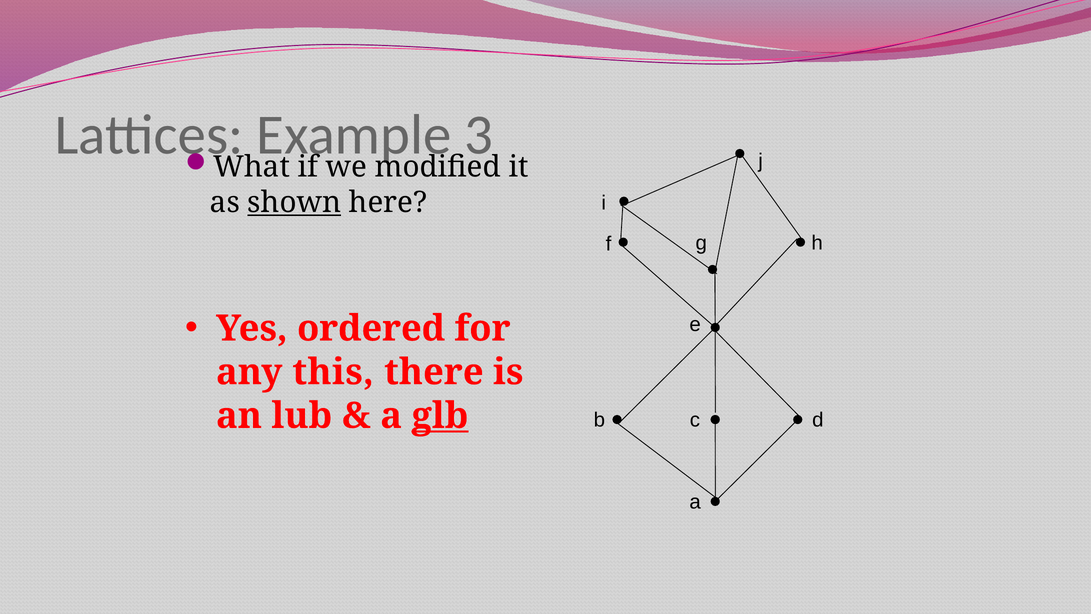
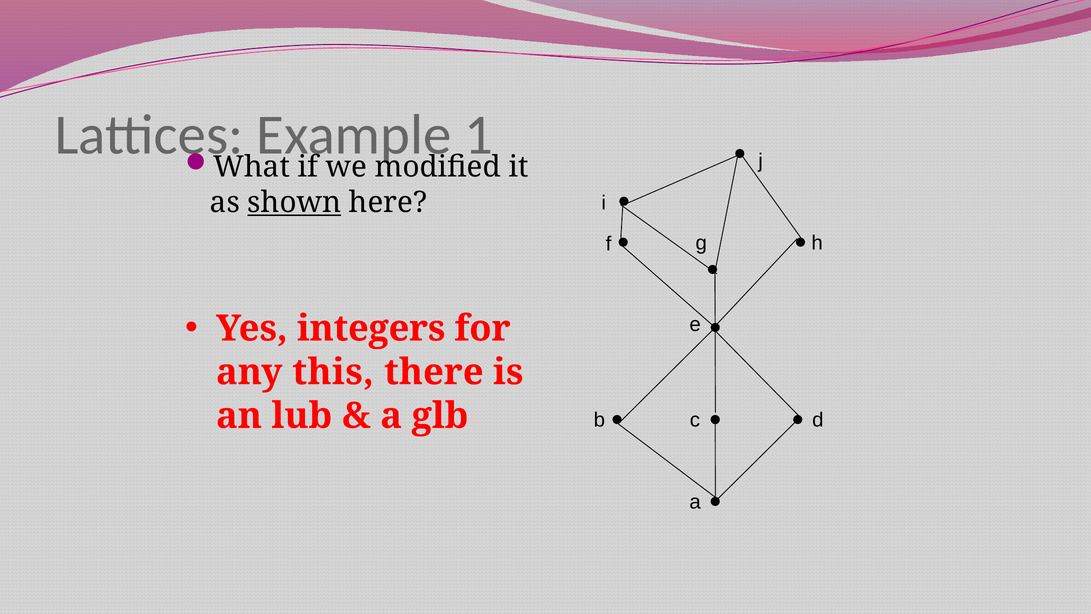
3: 3 -> 1
ordered: ordered -> integers
glb underline: present -> none
